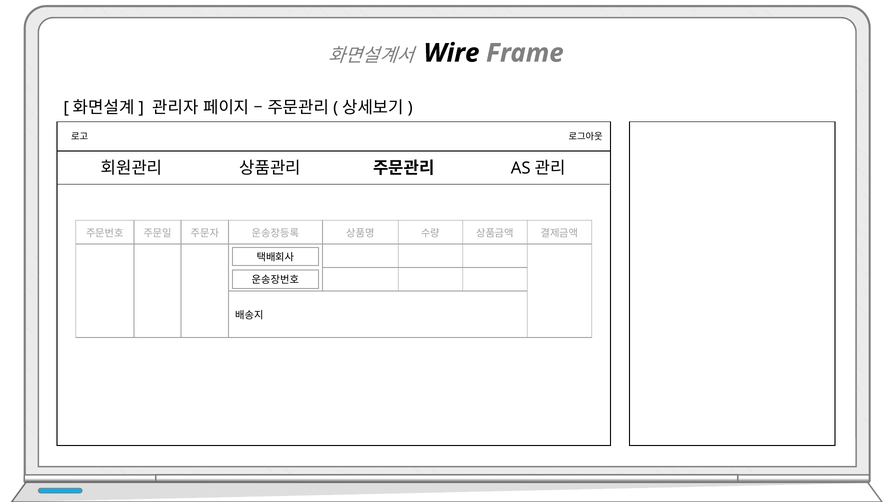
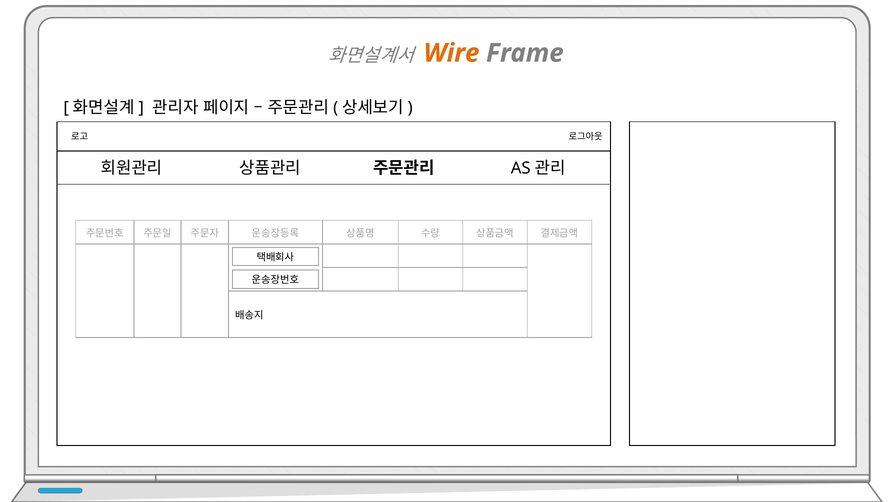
Wire colour: black -> orange
